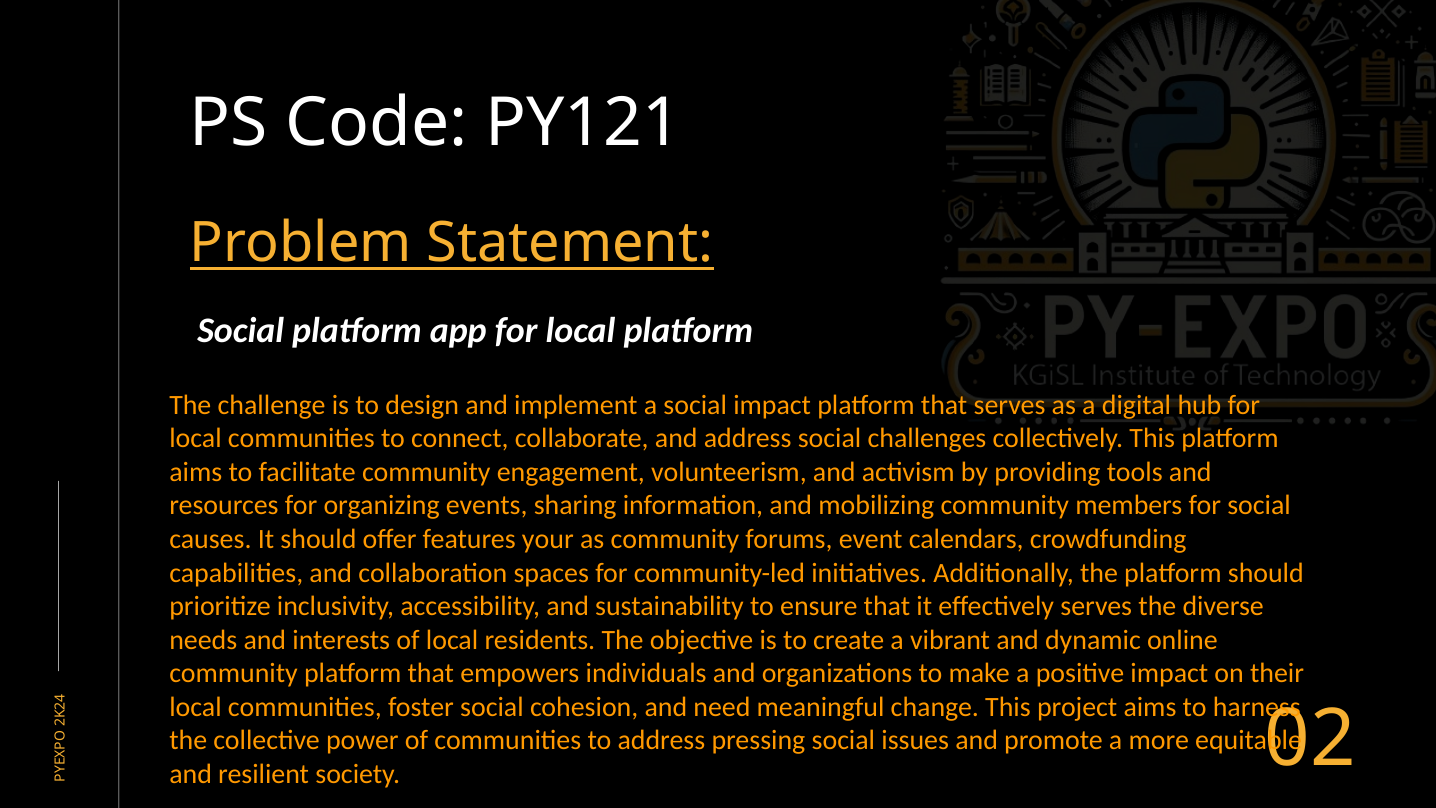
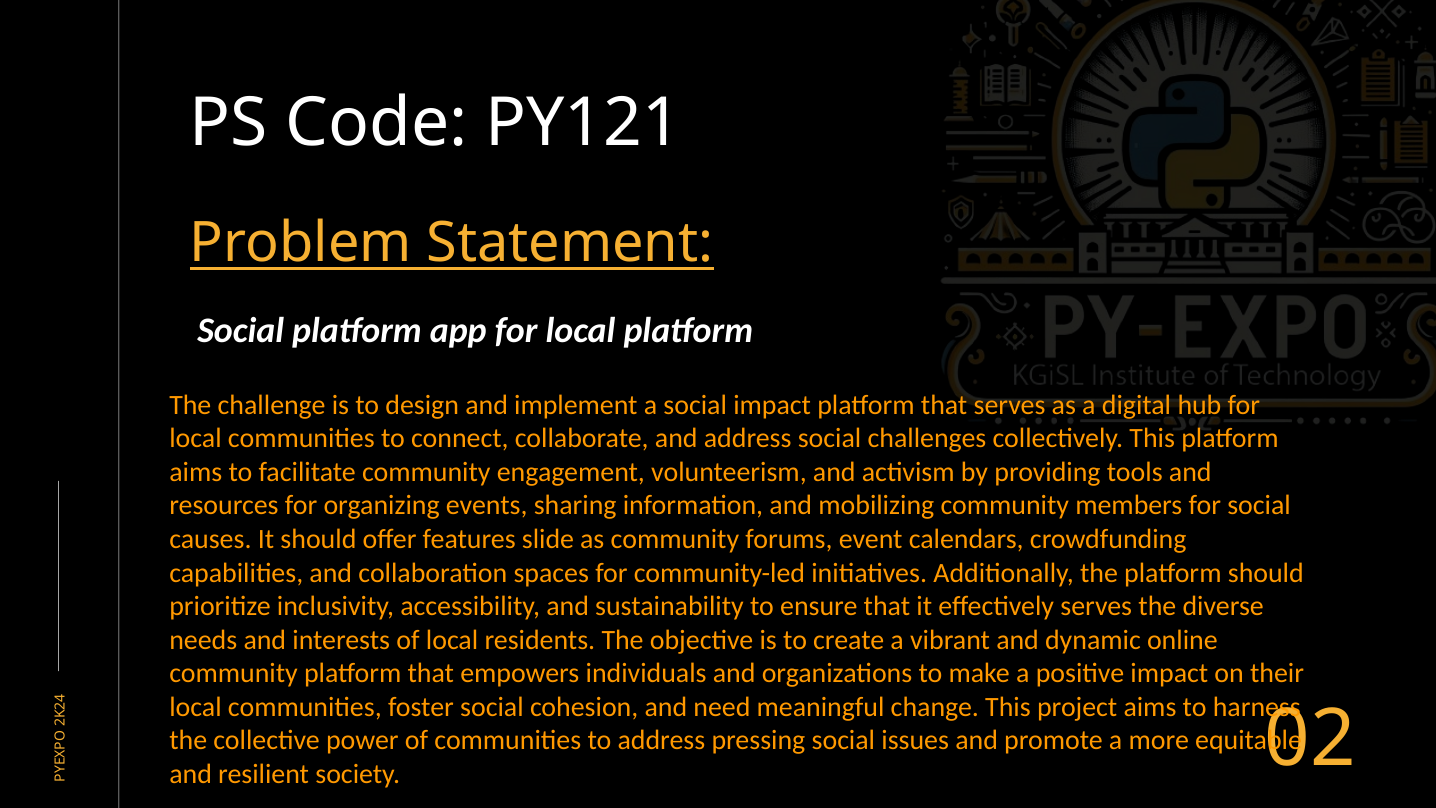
your: your -> slide
